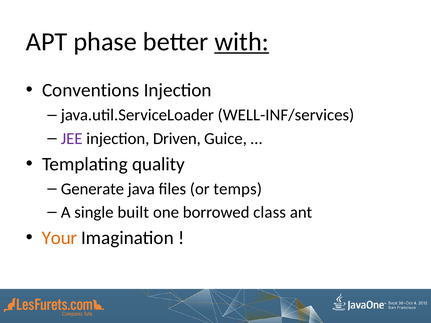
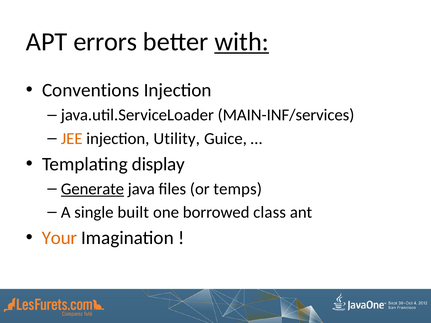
phase: phase -> errors
WELL-INF/services: WELL-INF/services -> MAIN-INF/services
JEE colour: purple -> orange
Driven: Driven -> Utility
quality: quality -> display
Generate underline: none -> present
